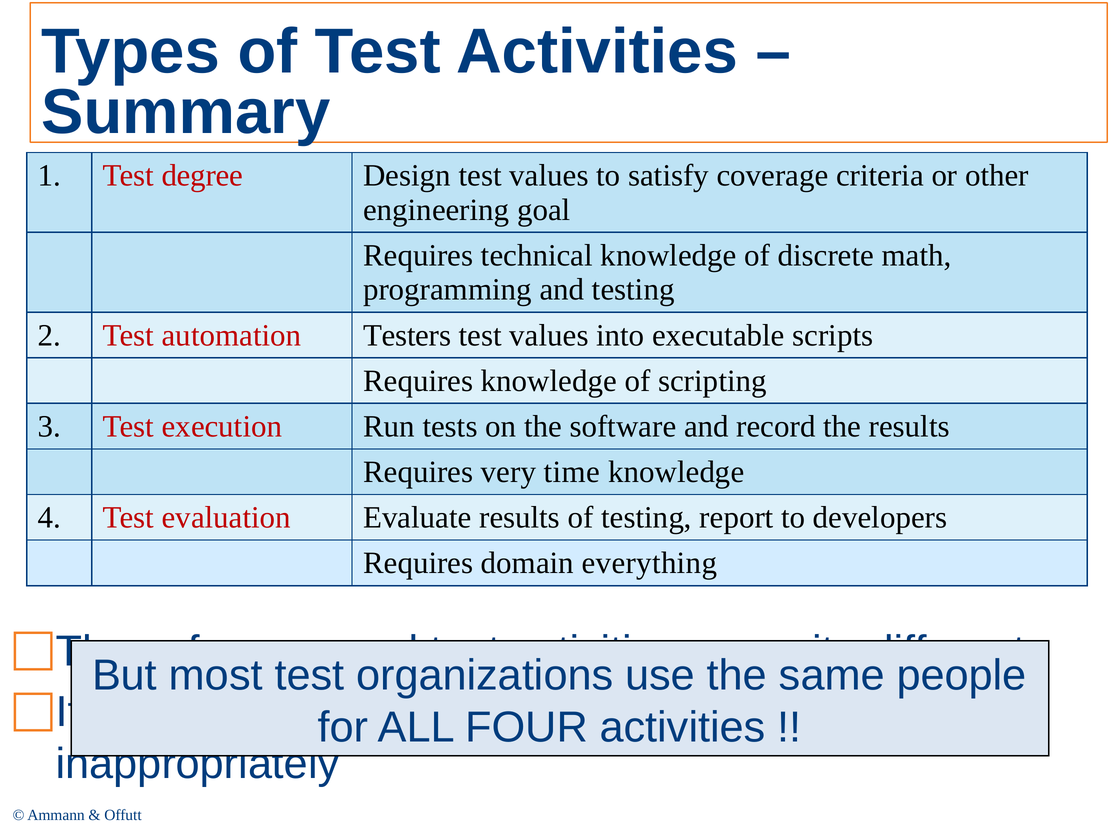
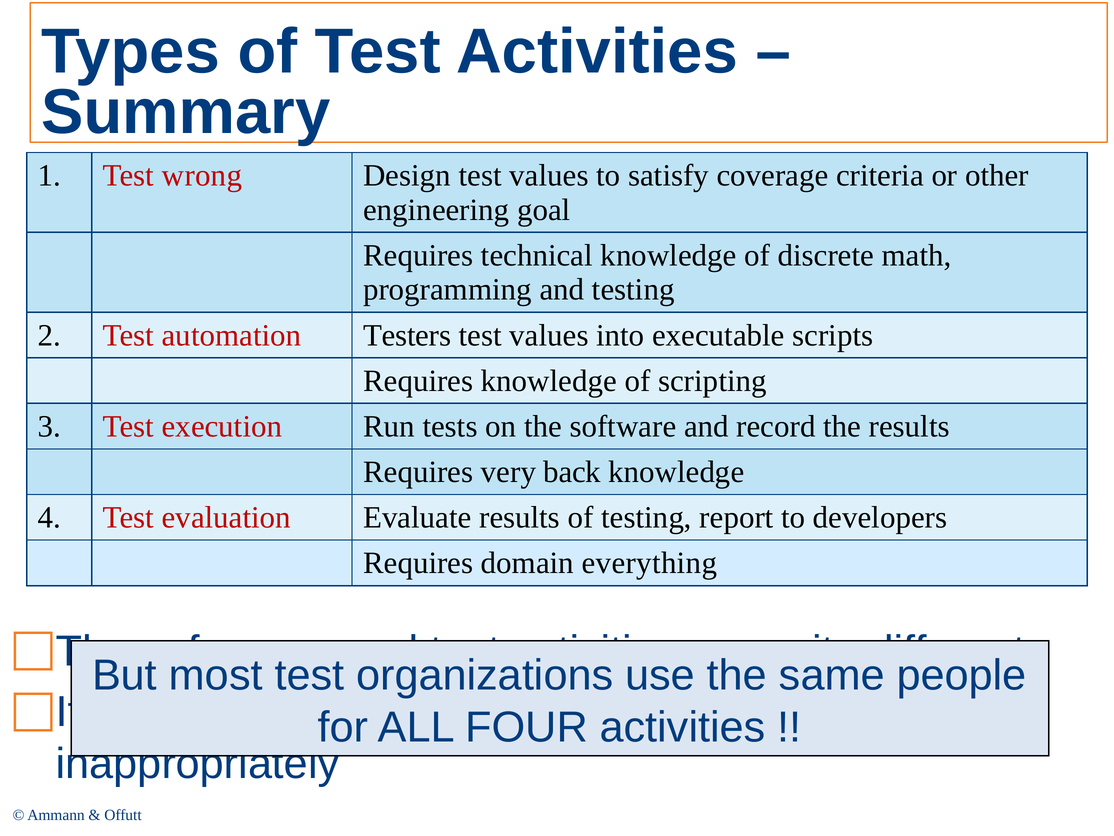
degree: degree -> wrong
time: time -> back
